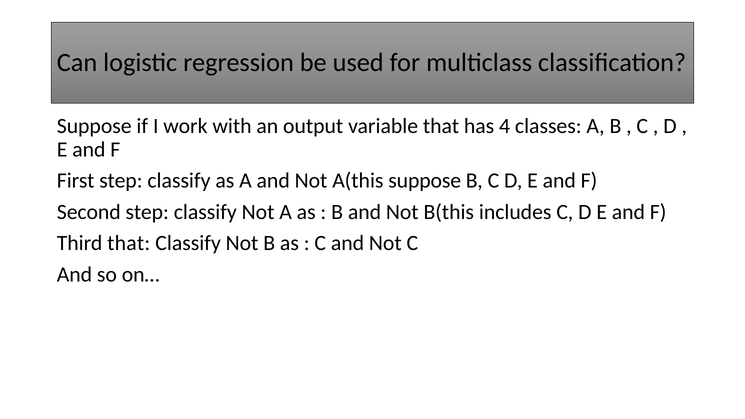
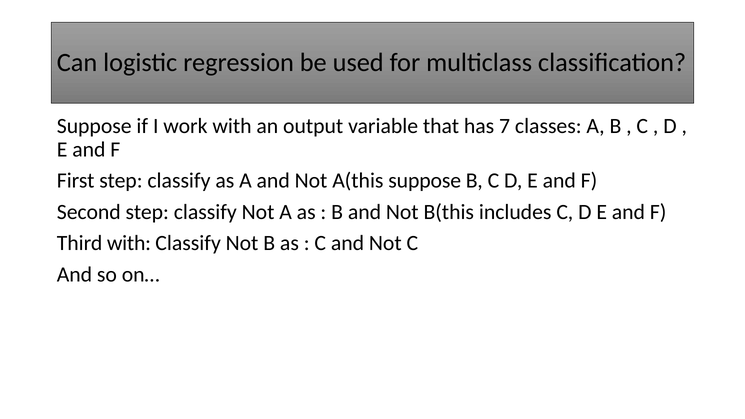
4: 4 -> 7
Third that: that -> with
